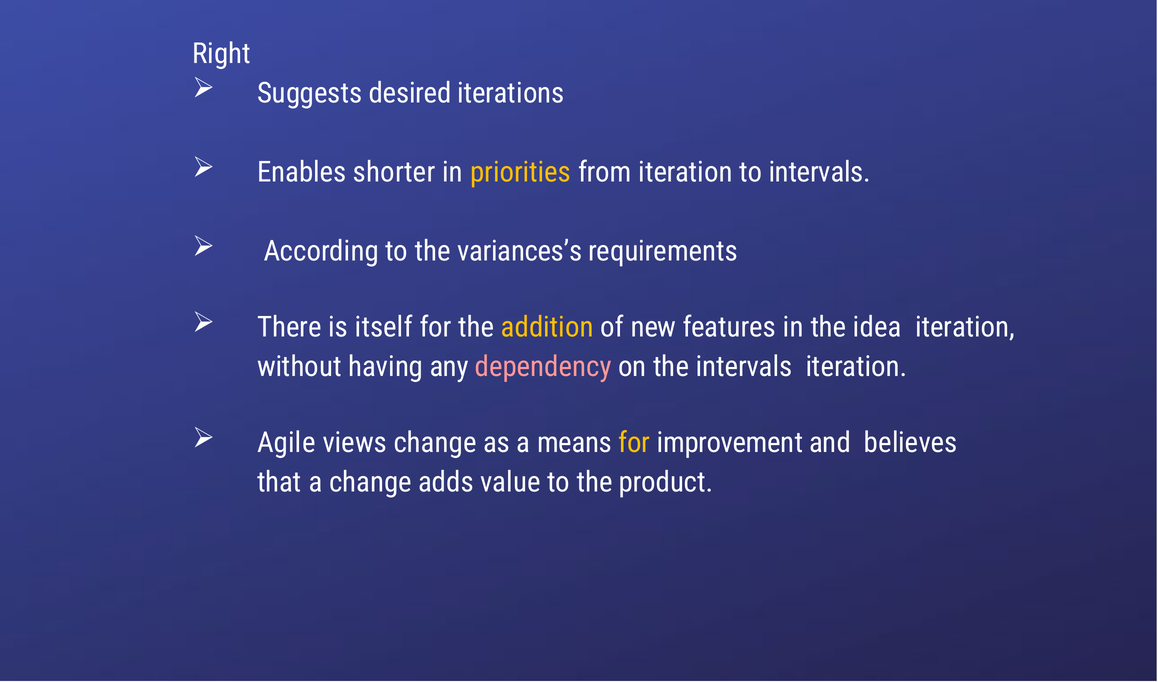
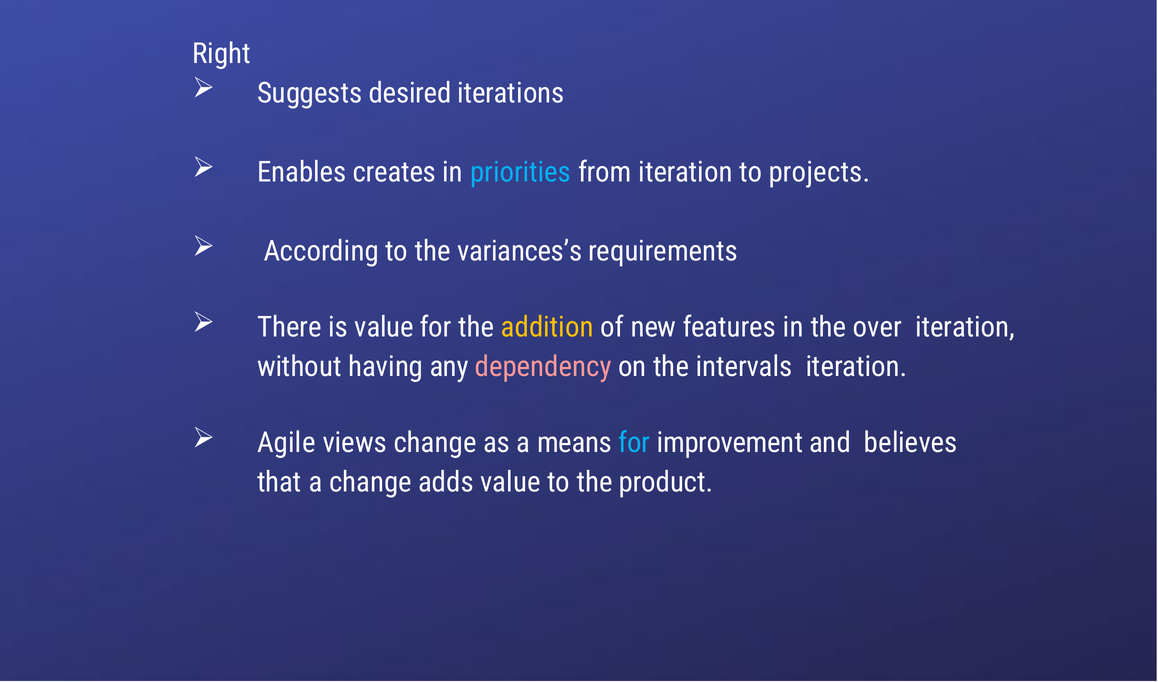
shorter: shorter -> creates
priorities colour: yellow -> light blue
to intervals: intervals -> projects
is itself: itself -> value
idea: idea -> over
for at (634, 443) colour: yellow -> light blue
